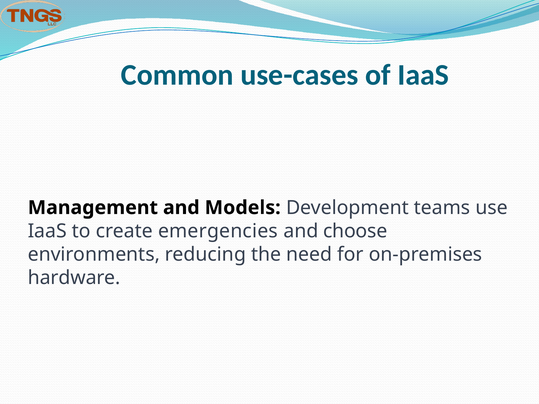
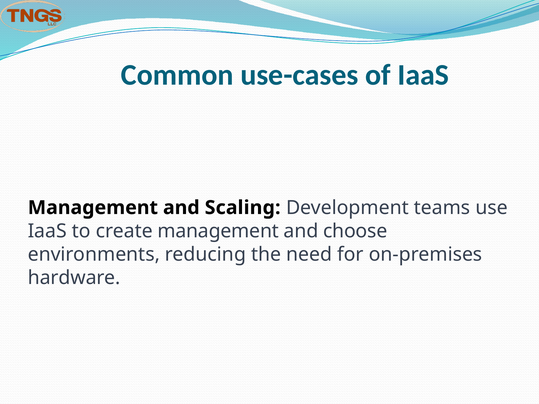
Models: Models -> Scaling
create emergencies: emergencies -> management
